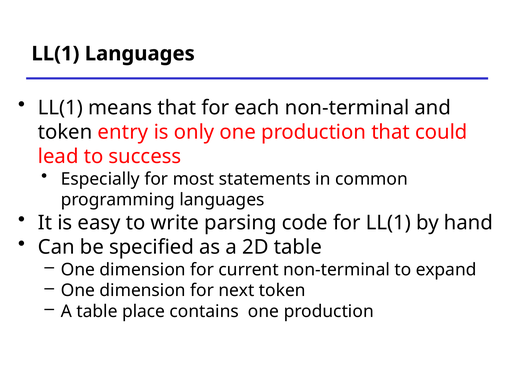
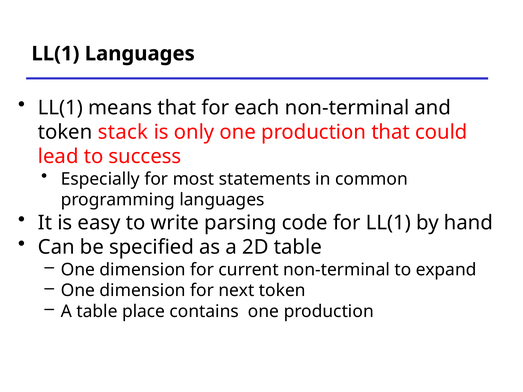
entry: entry -> stack
